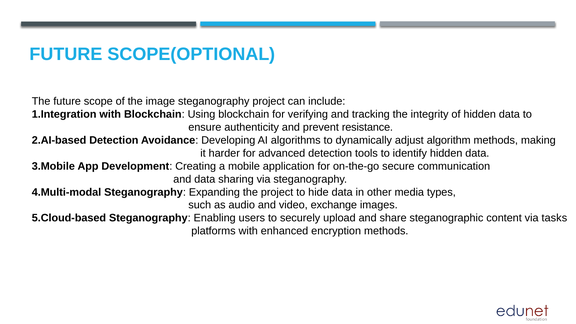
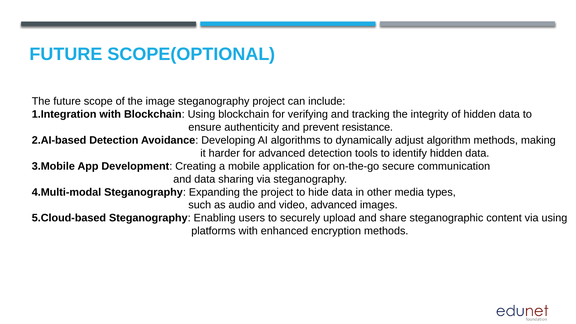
video exchange: exchange -> advanced
via tasks: tasks -> using
